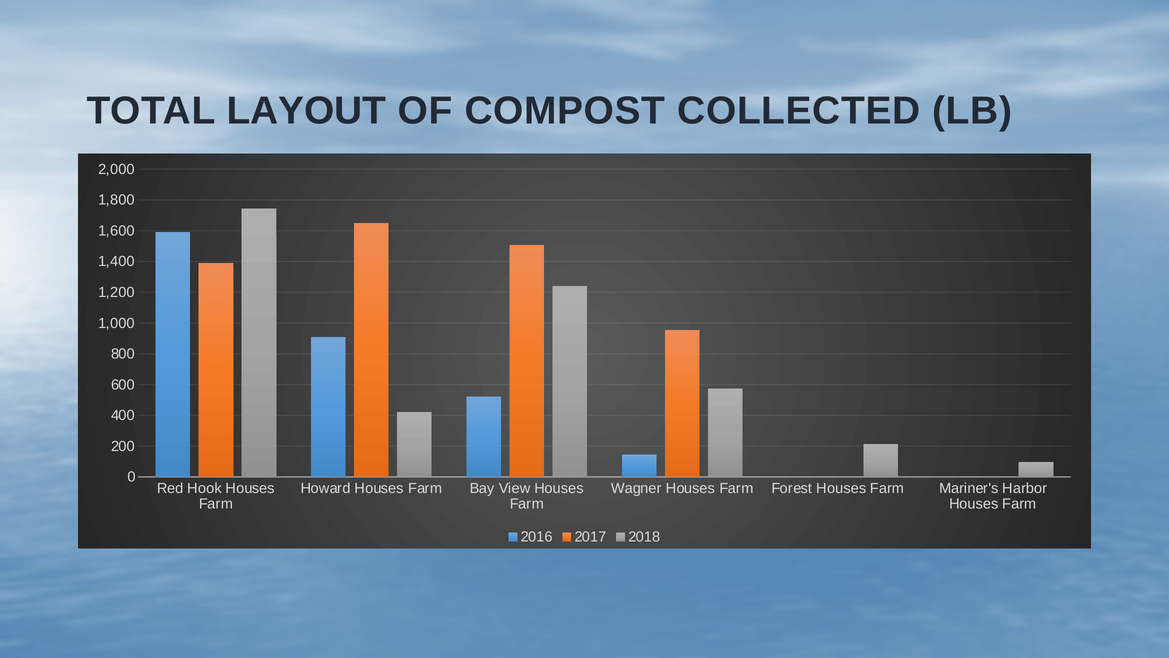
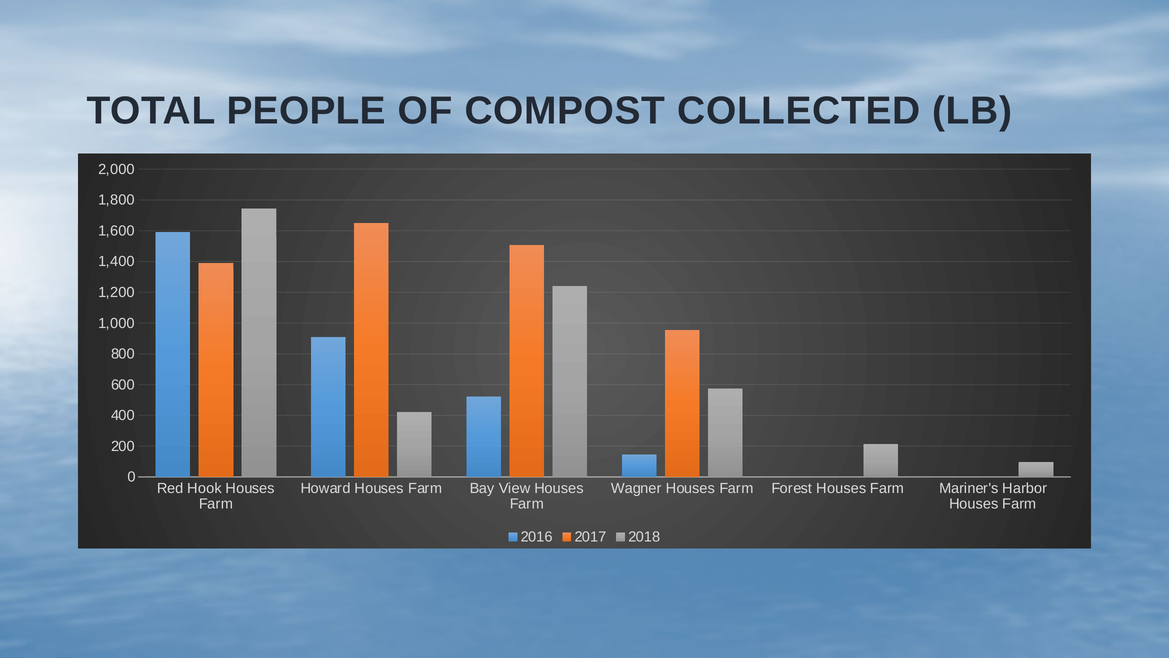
LAYOUT: LAYOUT -> PEOPLE
